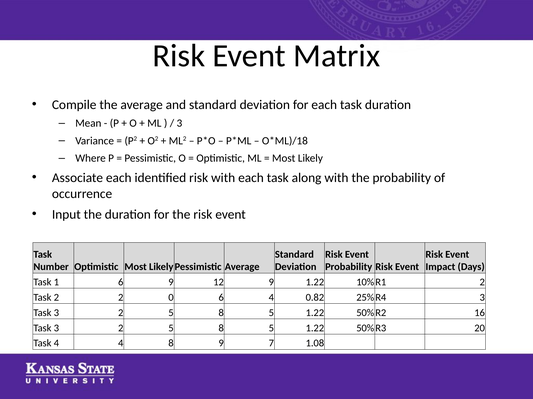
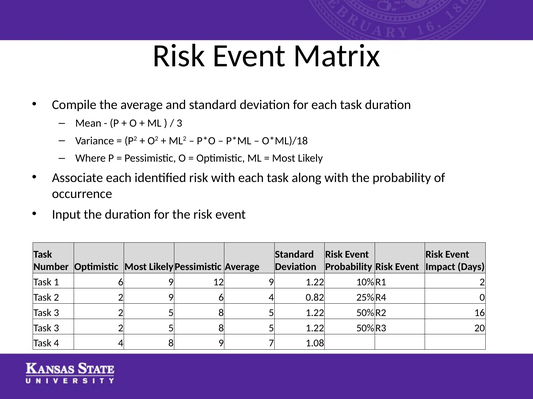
2 0: 0 -> 9
3 at (482, 298): 3 -> 0
